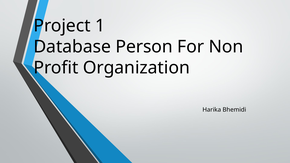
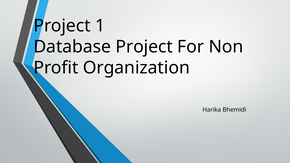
Database Person: Person -> Project
